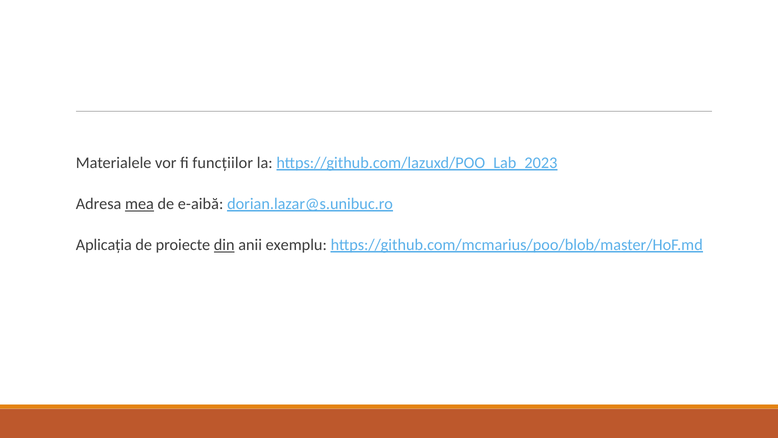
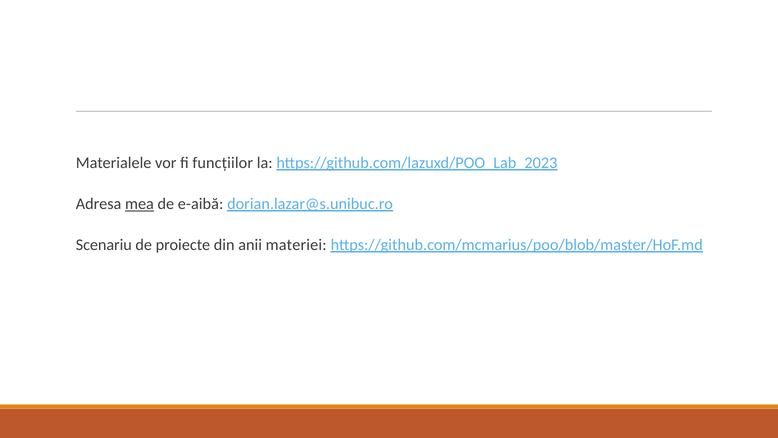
Aplicația: Aplicația -> Scenariu
din underline: present -> none
exemplu: exemplu -> materiei
